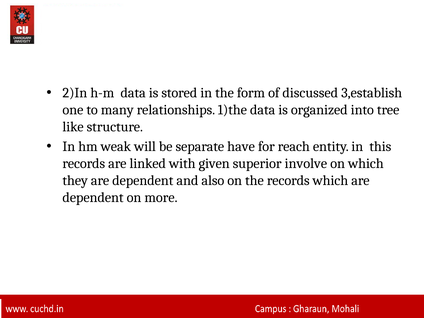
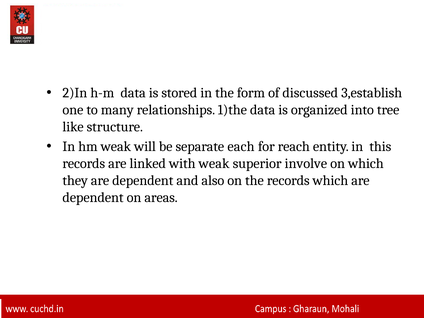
have: have -> each
with given: given -> weak
more: more -> areas
